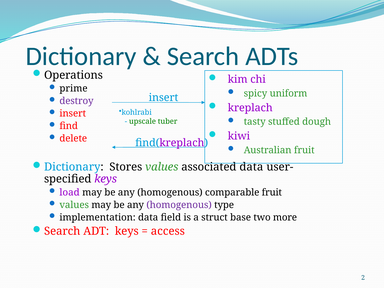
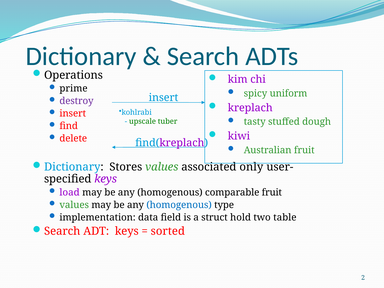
associated data: data -> only
homogenous at (179, 205) colour: purple -> blue
base: base -> hold
more: more -> table
access: access -> sorted
